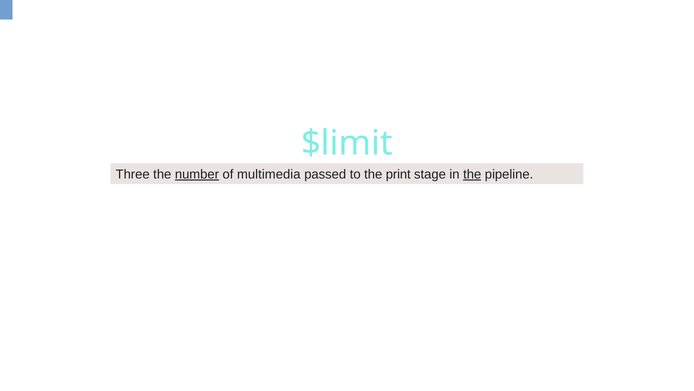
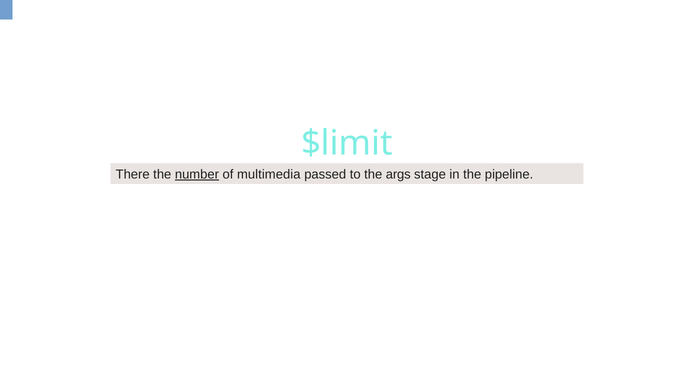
Three: Three -> There
print: print -> args
the at (472, 174) underline: present -> none
